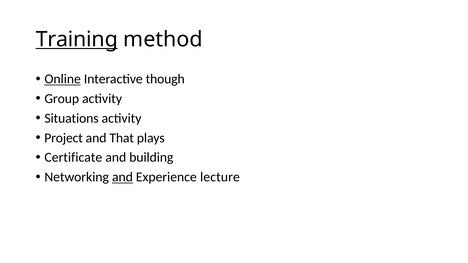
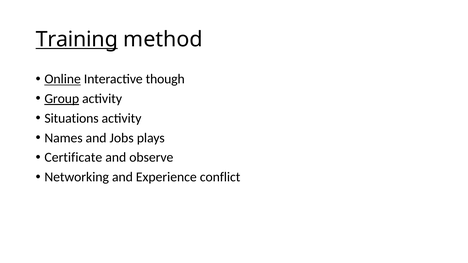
Group underline: none -> present
Project: Project -> Names
That: That -> Jobs
building: building -> observe
and at (122, 177) underline: present -> none
lecture: lecture -> conflict
